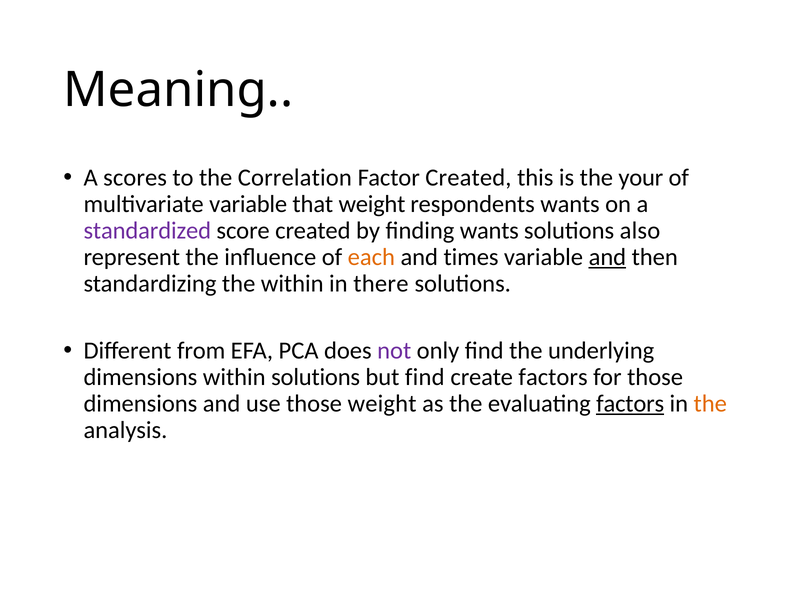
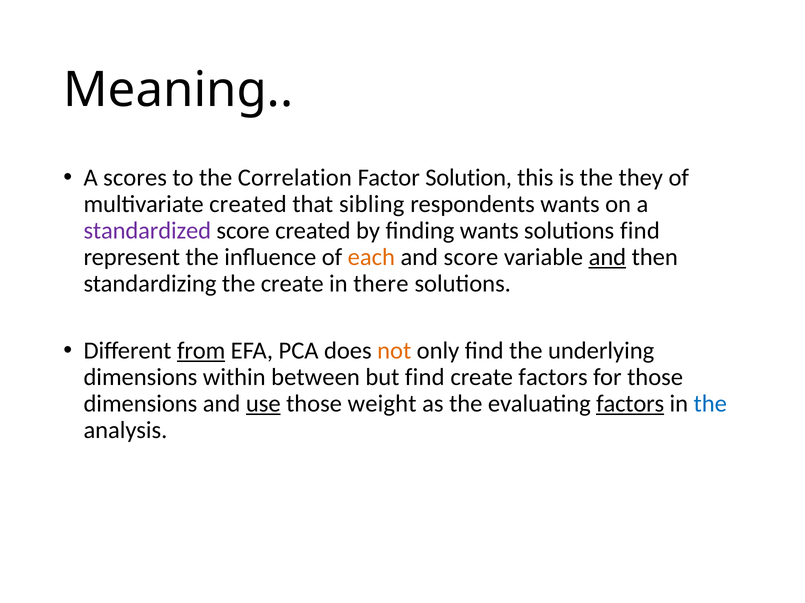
Factor Created: Created -> Solution
your: your -> they
multivariate variable: variable -> created
that weight: weight -> sibling
solutions also: also -> find
and times: times -> score
the within: within -> create
from underline: none -> present
not colour: purple -> orange
within solutions: solutions -> between
use underline: none -> present
the at (710, 404) colour: orange -> blue
